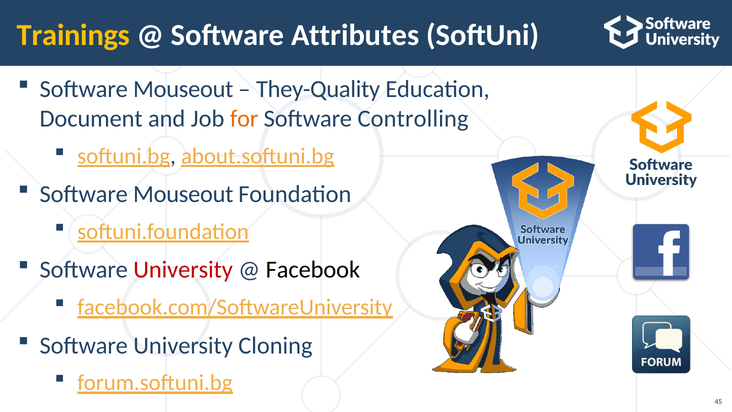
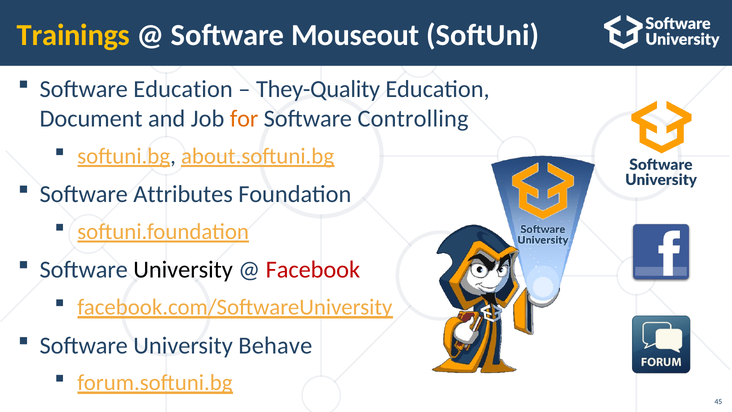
Attributes: Attributes -> Mouseout
Mouseout at (183, 89): Mouseout -> Education
Mouseout at (183, 194): Mouseout -> Attributes
University at (183, 270) colour: red -> black
Facebook colour: black -> red
Cloning: Cloning -> Behave
